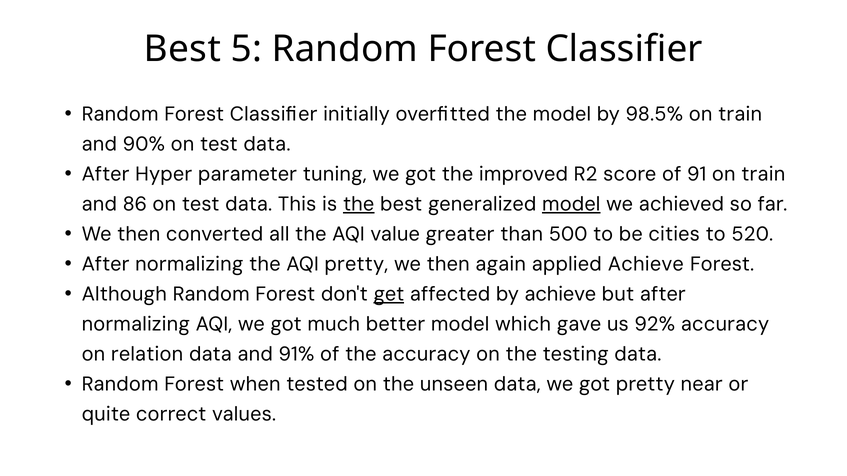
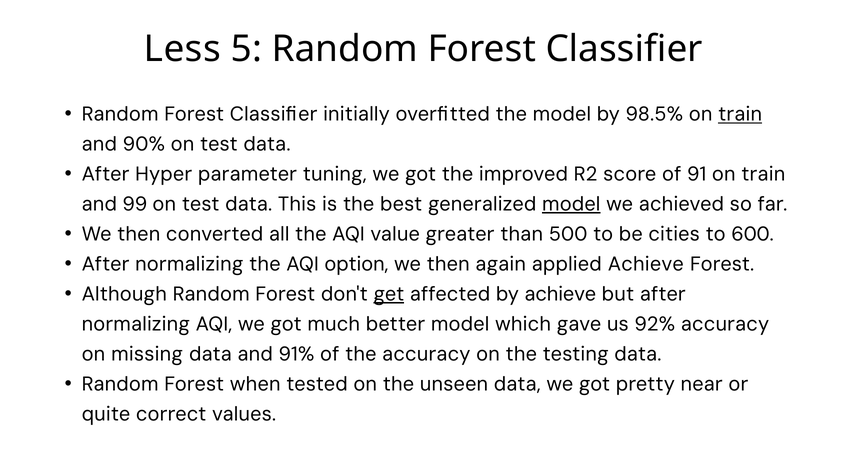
Best at (182, 49): Best -> Less
train at (740, 114) underline: none -> present
86: 86 -> 99
the at (359, 204) underline: present -> none
520: 520 -> 600
AQI pretty: pretty -> option
relation: relation -> missing
